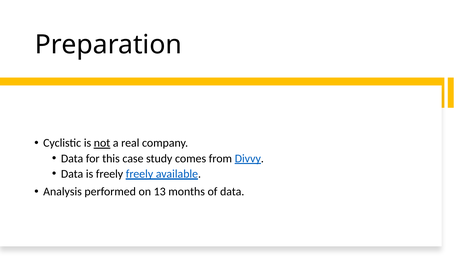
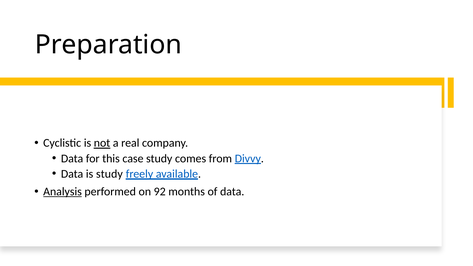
is freely: freely -> study
Analysis underline: none -> present
13: 13 -> 92
